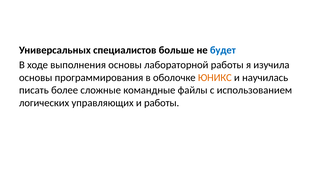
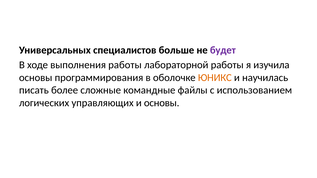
будет colour: blue -> purple
выполнения основы: основы -> работы
и работы: работы -> основы
